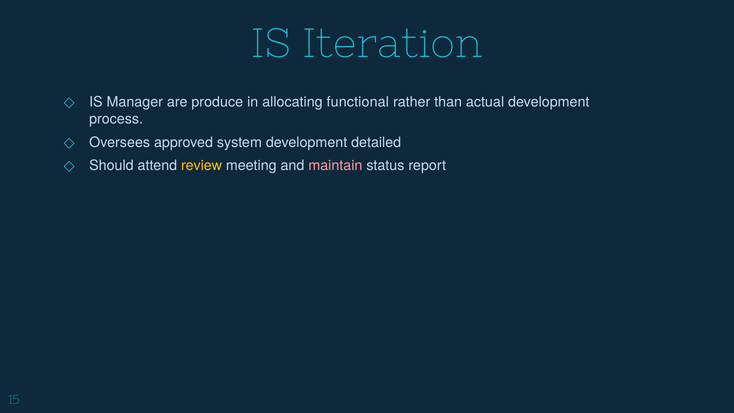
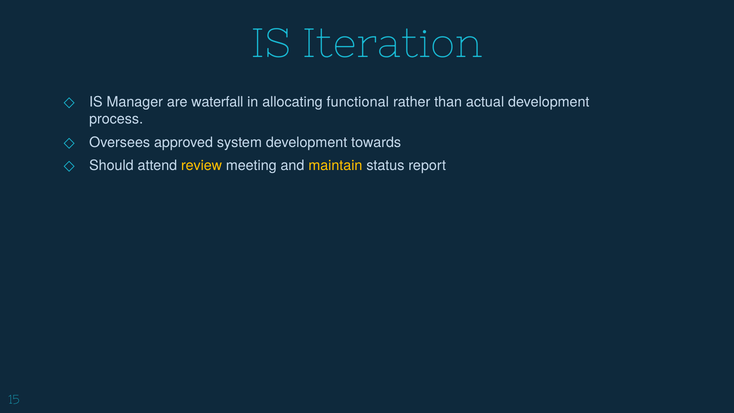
produce: produce -> waterfall
detailed: detailed -> towards
maintain colour: pink -> yellow
